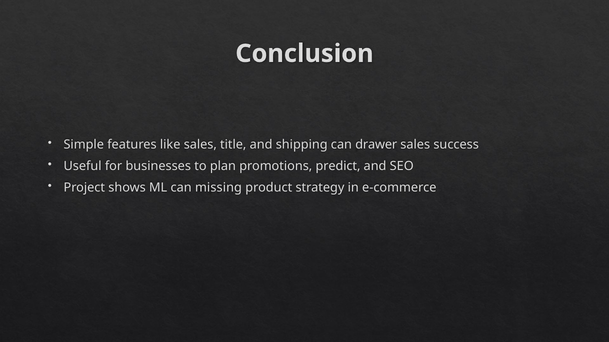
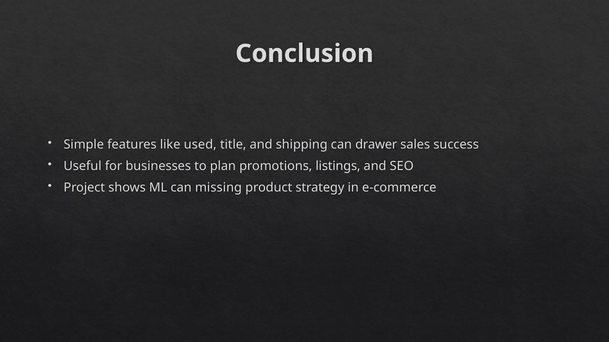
like sales: sales -> used
predict: predict -> listings
